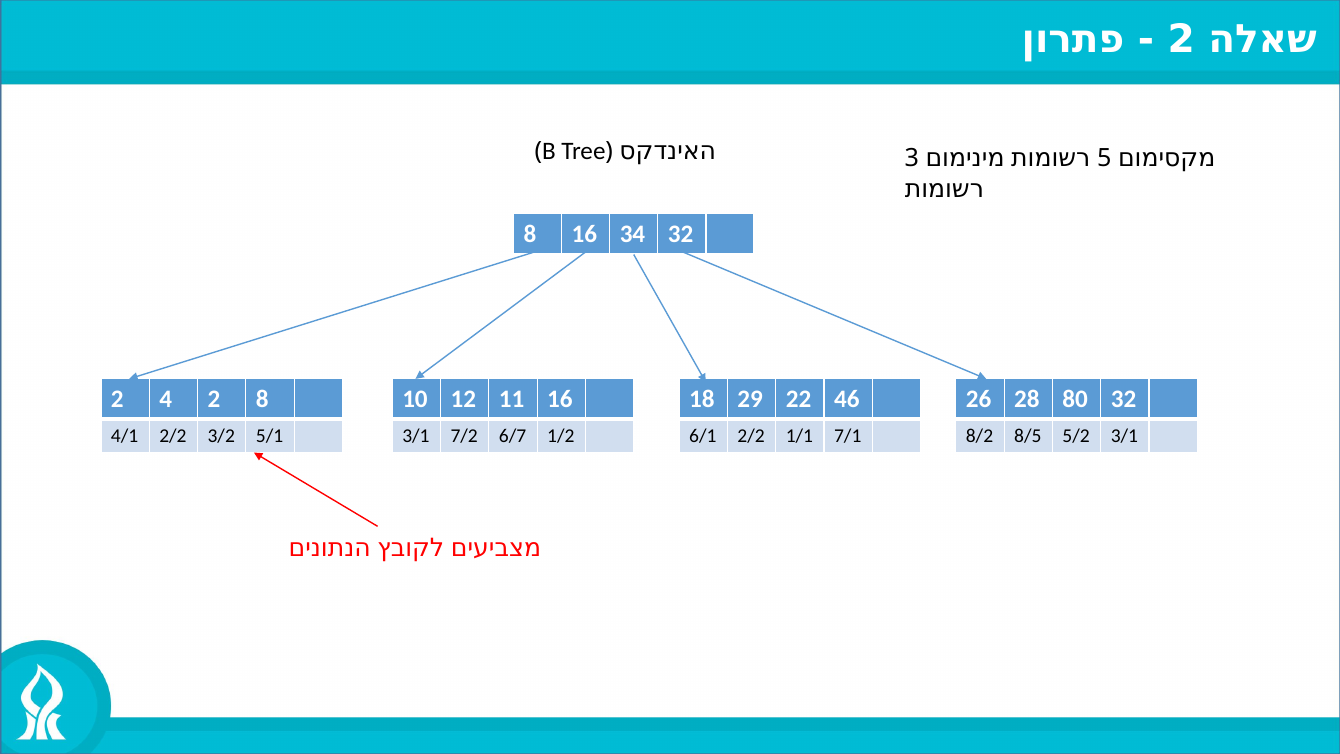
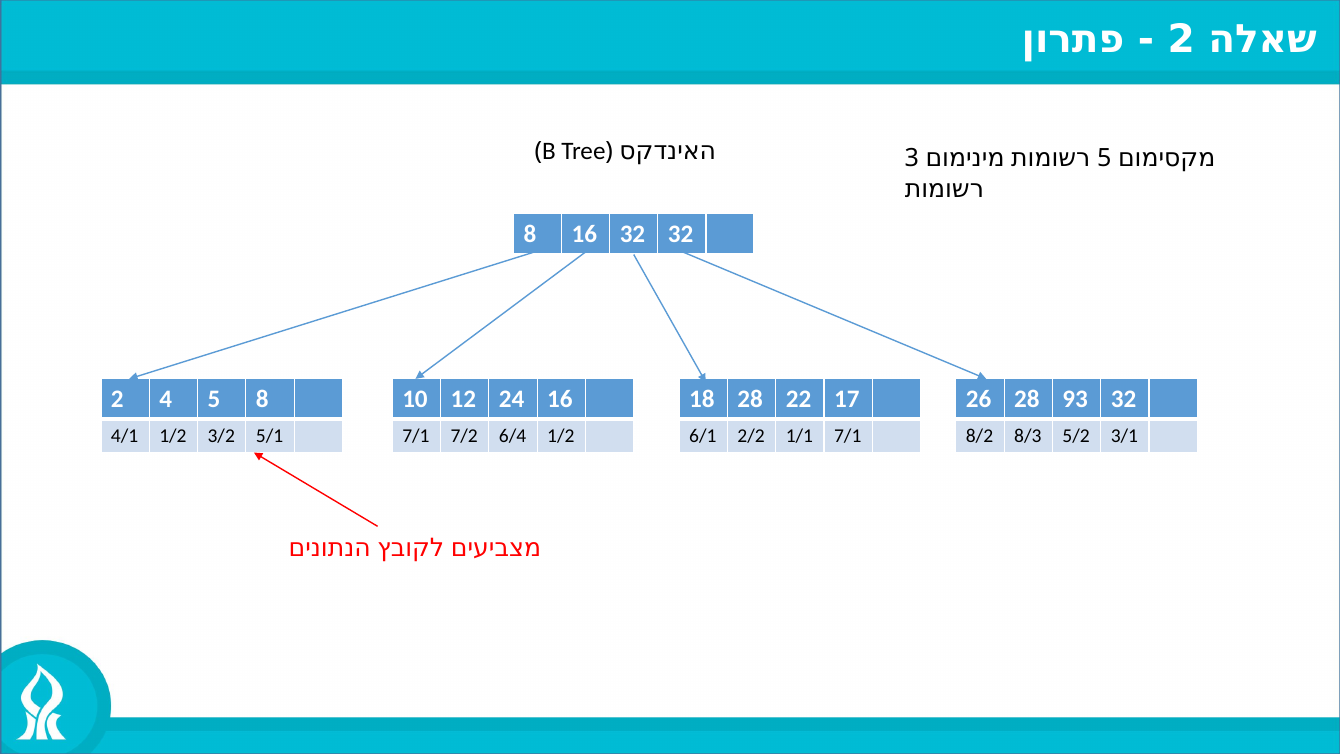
16 34: 34 -> 32
4 2: 2 -> 5
11: 11 -> 24
18 29: 29 -> 28
46: 46 -> 17
80: 80 -> 93
4/1 2/2: 2/2 -> 1/2
3/1 at (416, 436): 3/1 -> 7/1
6/7: 6/7 -> 6/4
8/5: 8/5 -> 8/3
